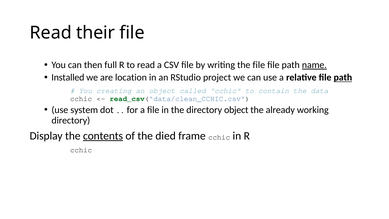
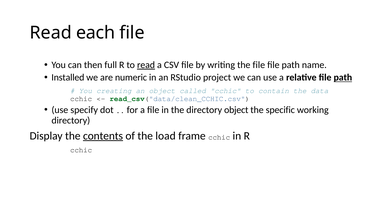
their: their -> each
read at (146, 65) underline: none -> present
name underline: present -> none
location: location -> numeric
system: system -> specify
already: already -> specific
died: died -> load
